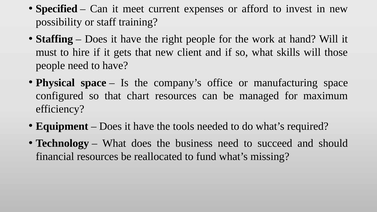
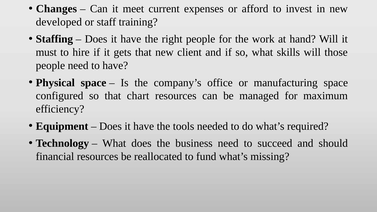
Specified: Specified -> Changes
possibility: possibility -> developed
